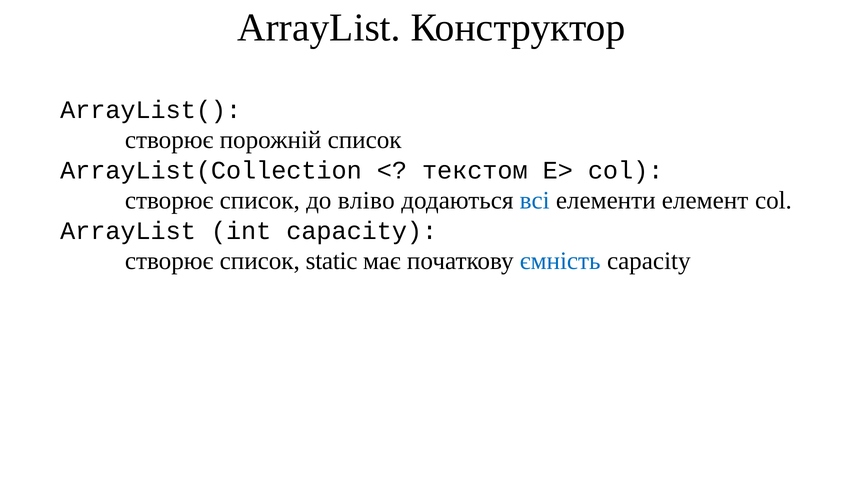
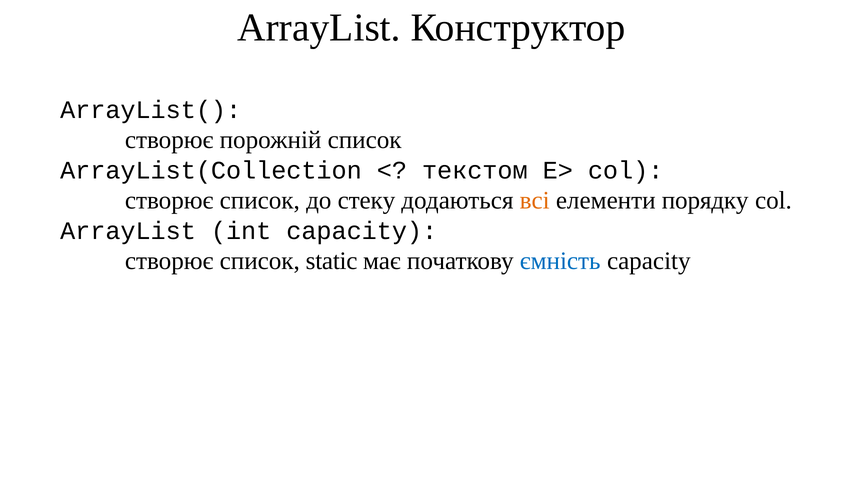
вліво: вліво -> стеку
всі colour: blue -> orange
елемент: елемент -> порядку
